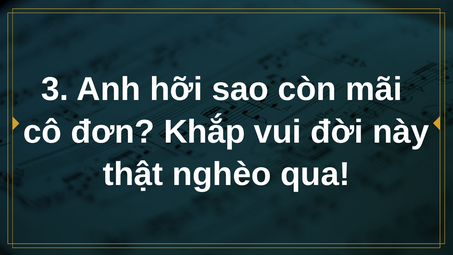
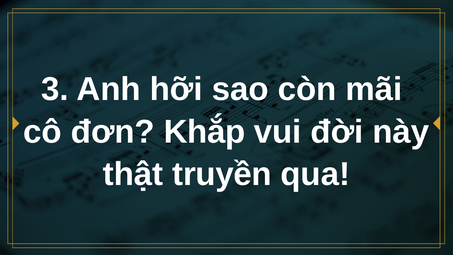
nghèo: nghèo -> truyền
